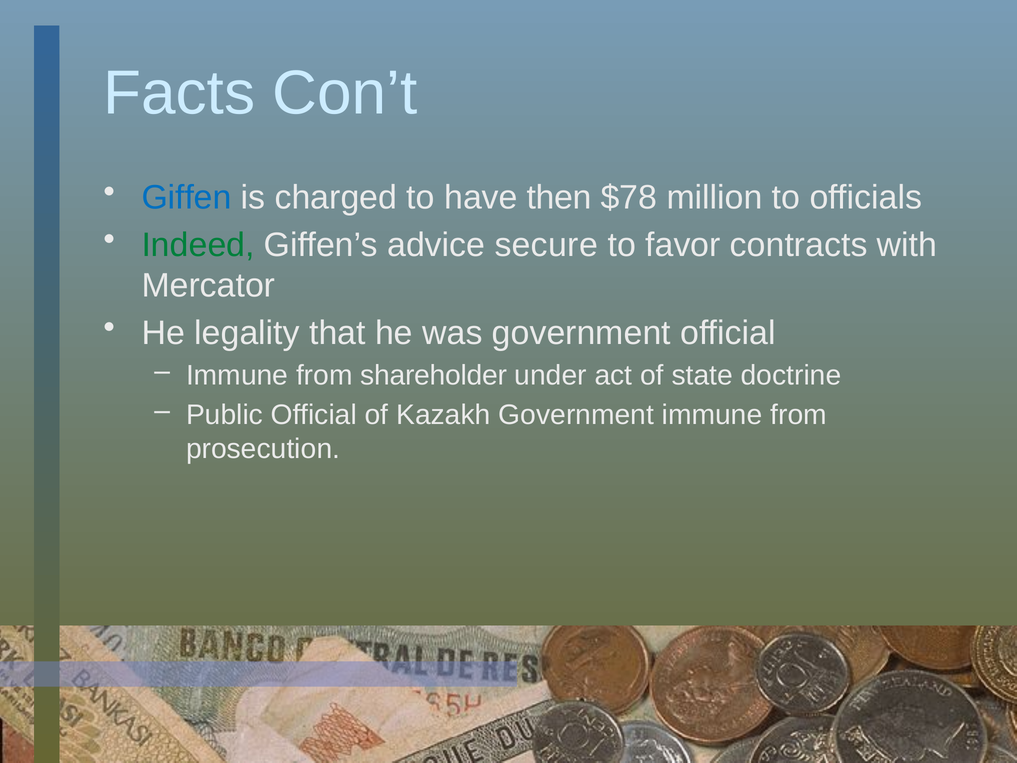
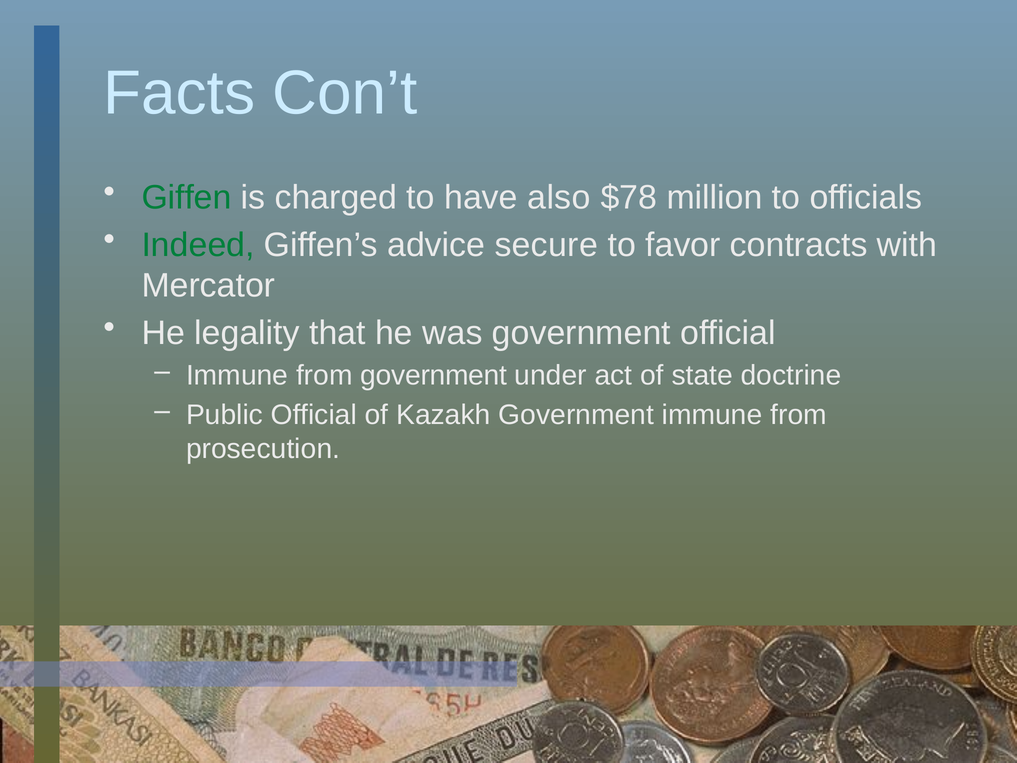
Giffen colour: blue -> green
then: then -> also
from shareholder: shareholder -> government
